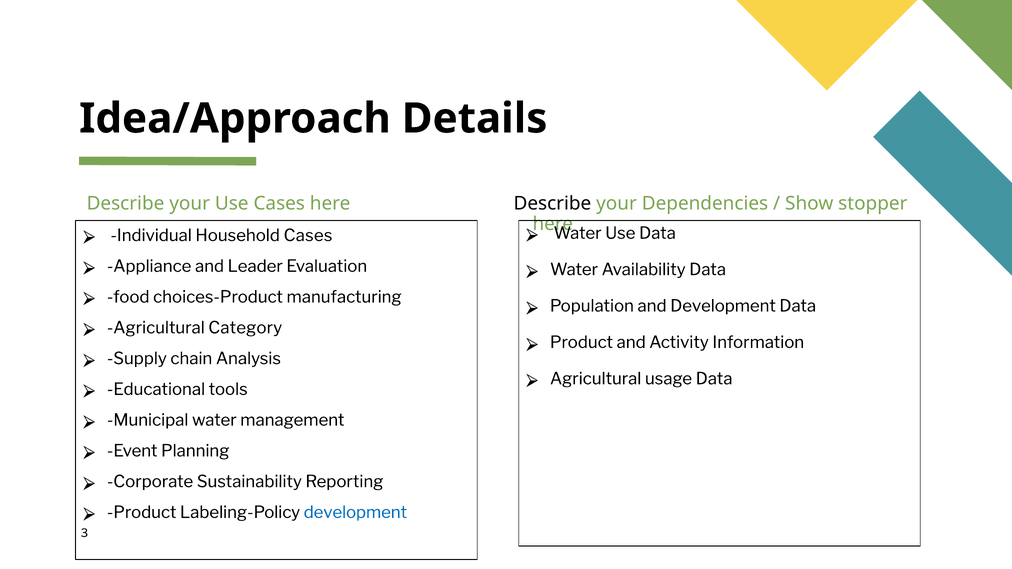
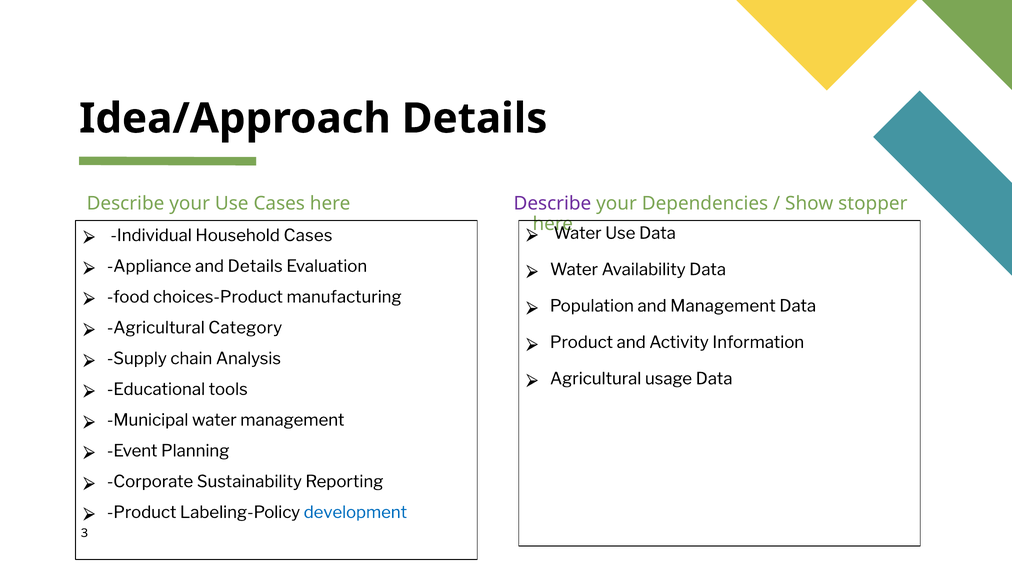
Describe at (552, 204) colour: black -> purple
and Leader: Leader -> Details
and Development: Development -> Management
